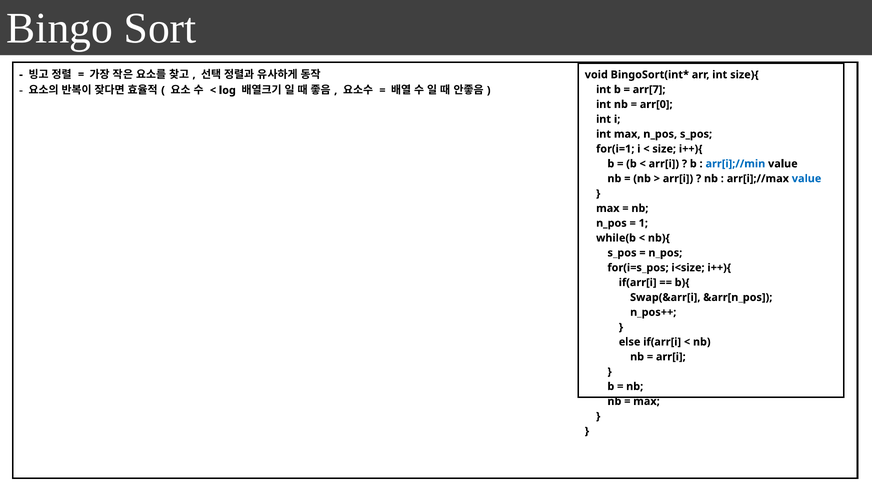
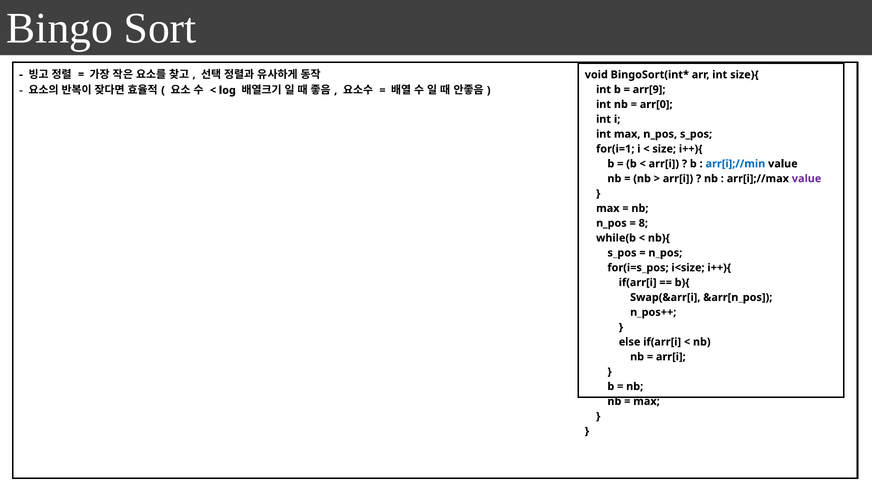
arr[7: arr[7 -> arr[9
value at (807, 178) colour: blue -> purple
1: 1 -> 8
